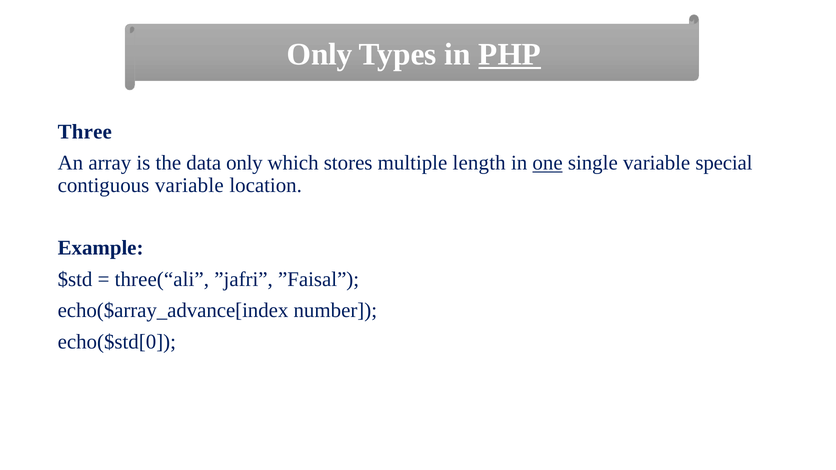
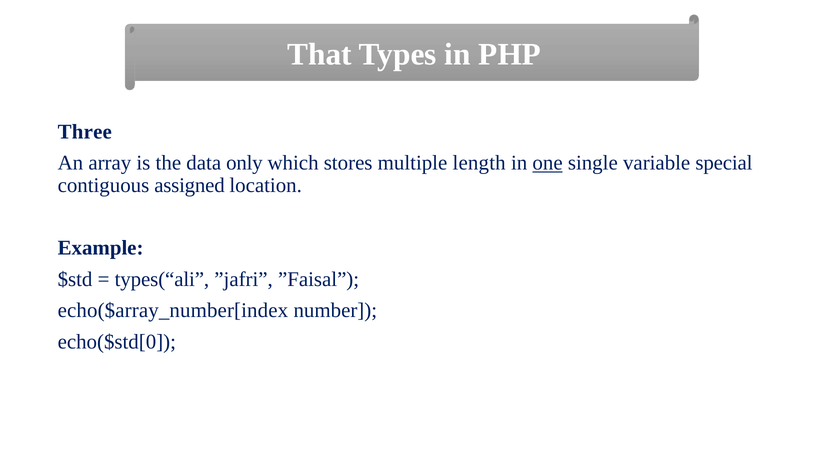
Only at (320, 55): Only -> That
PHP underline: present -> none
contiguous variable: variable -> assigned
three(“ali: three(“ali -> types(“ali
echo($array_advance[index: echo($array_advance[index -> echo($array_number[index
